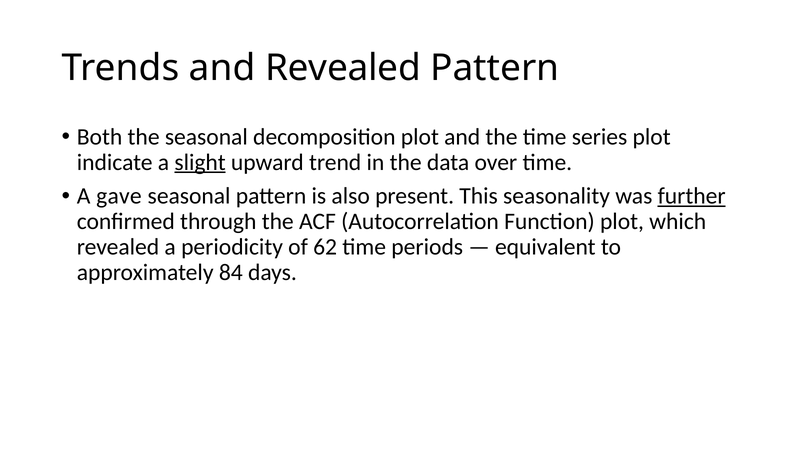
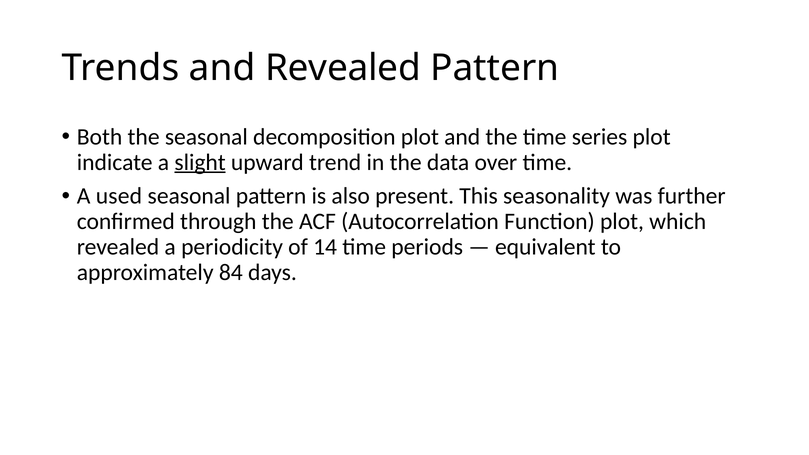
gave: gave -> used
further underline: present -> none
62: 62 -> 14
